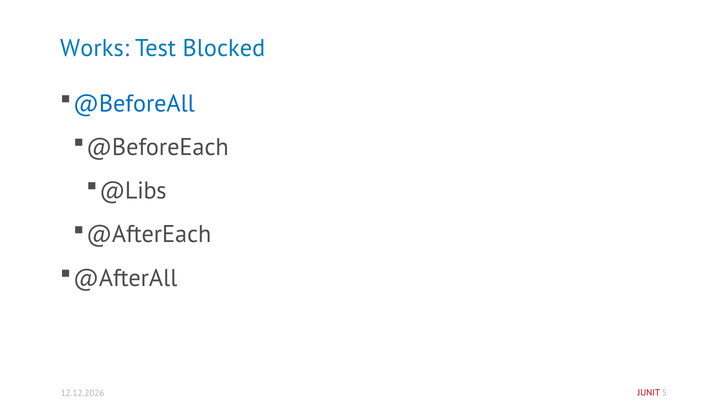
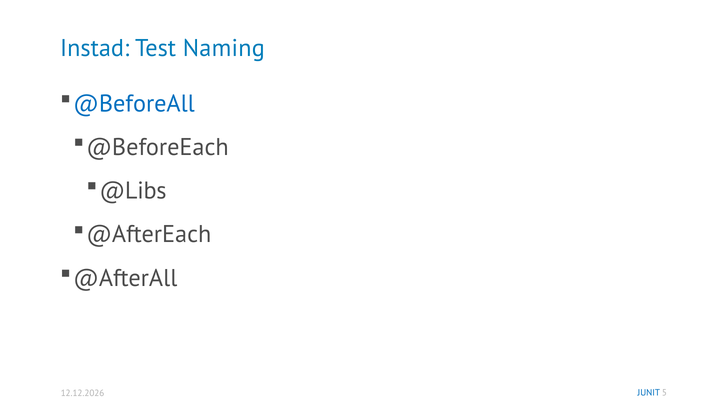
Works: Works -> Instad
Blocked: Blocked -> Naming
JUNIT colour: red -> blue
